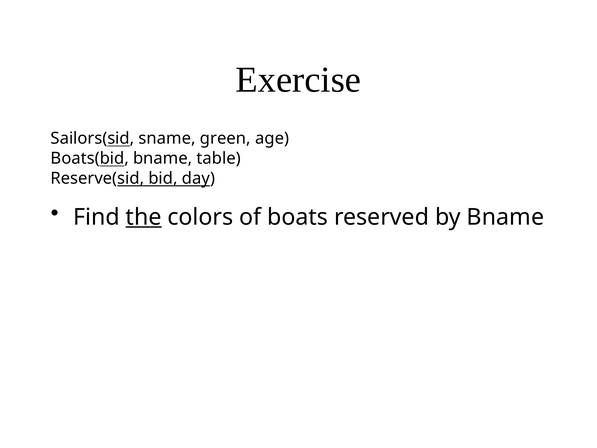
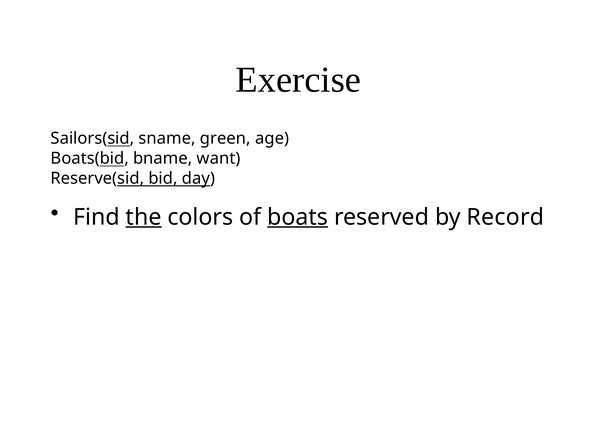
table: table -> want
boats underline: none -> present
by Bname: Bname -> Record
